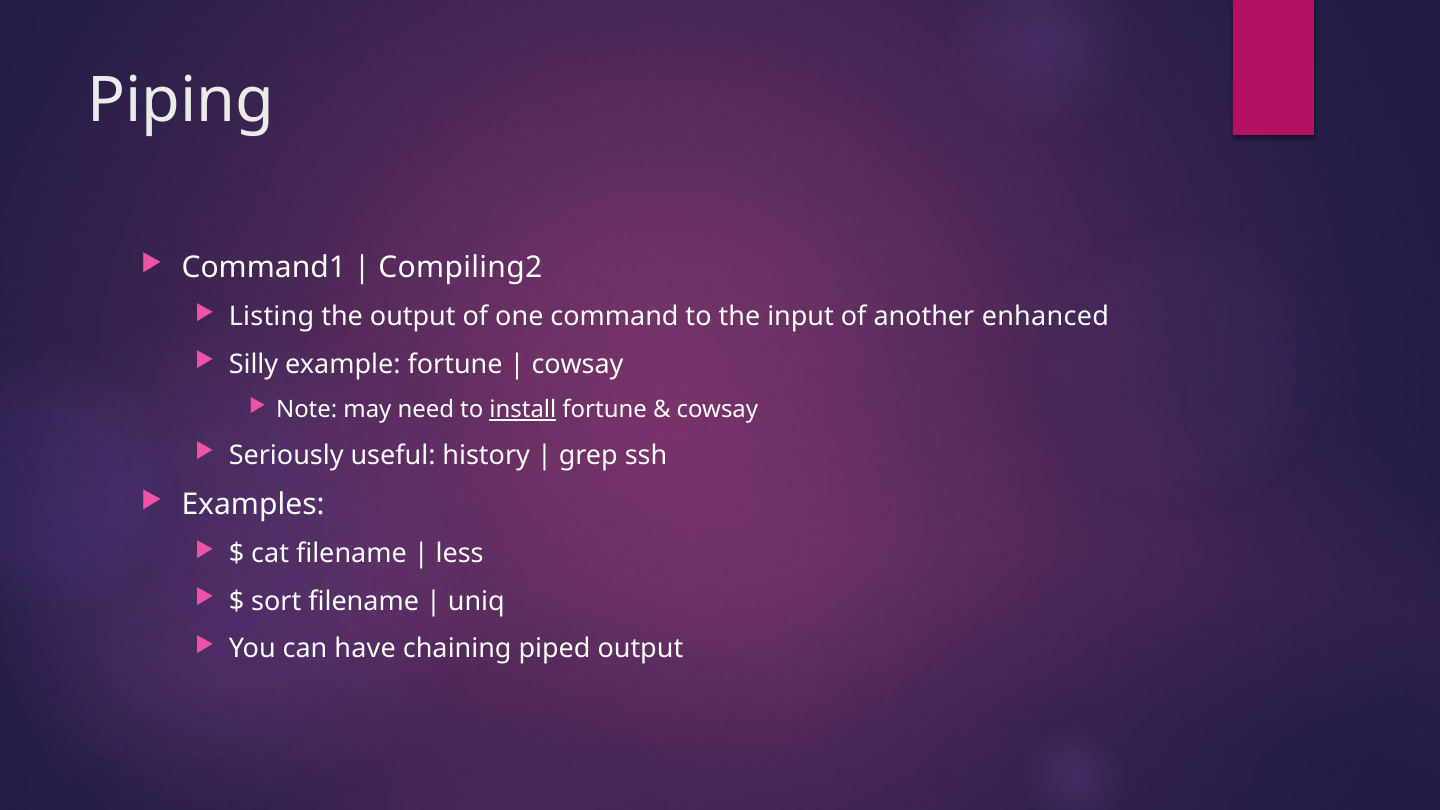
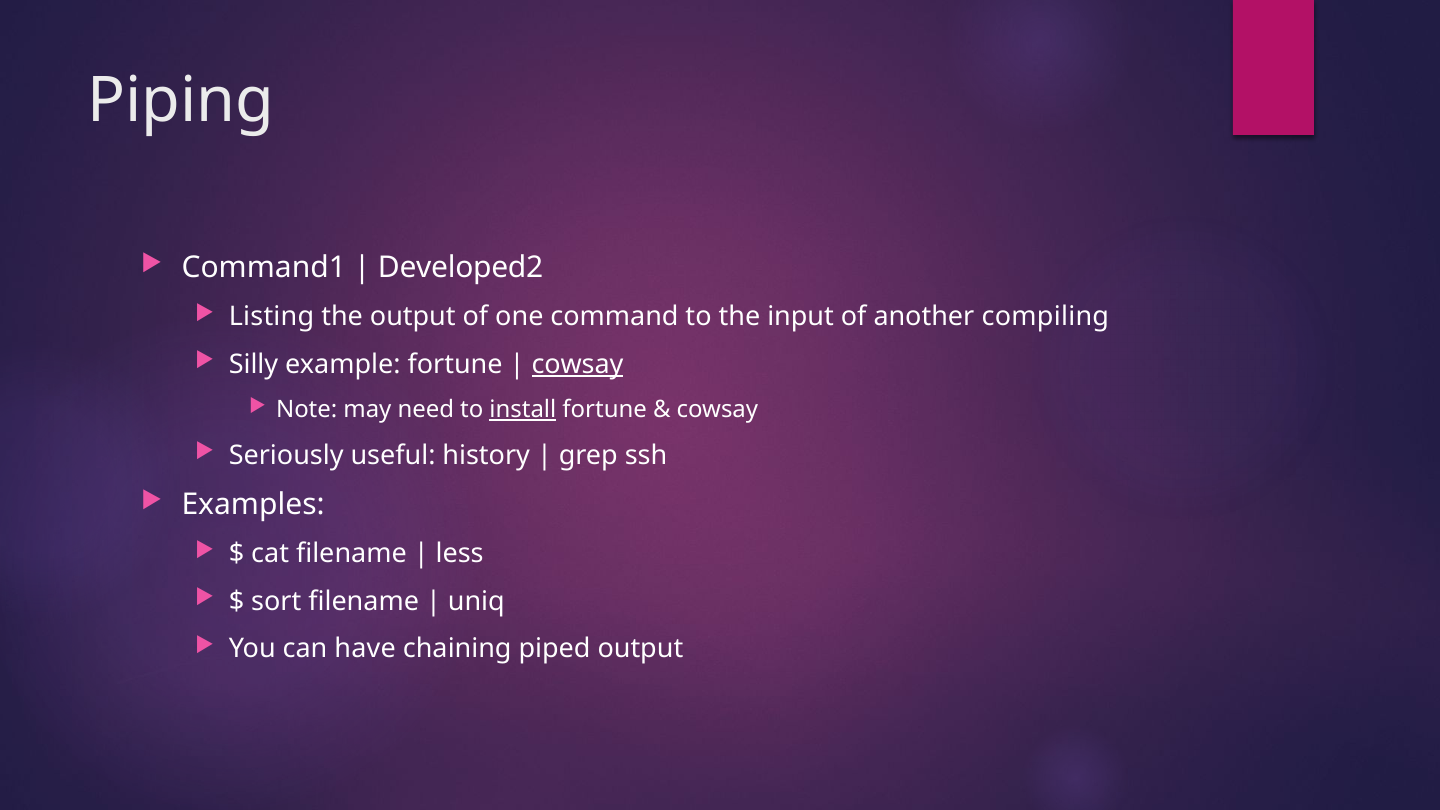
Compiling2: Compiling2 -> Developed2
enhanced: enhanced -> compiling
cowsay at (577, 364) underline: none -> present
